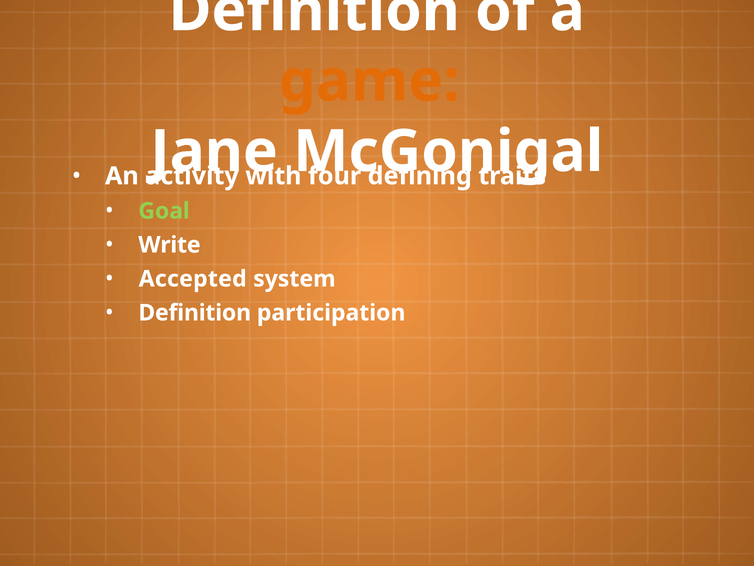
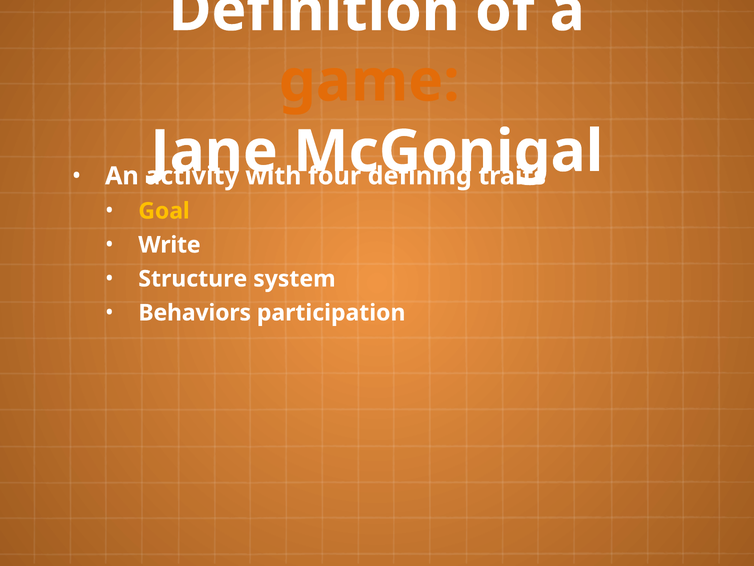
Goal colour: light green -> yellow
Accepted: Accepted -> Structure
Definition at (195, 313): Definition -> Behaviors
